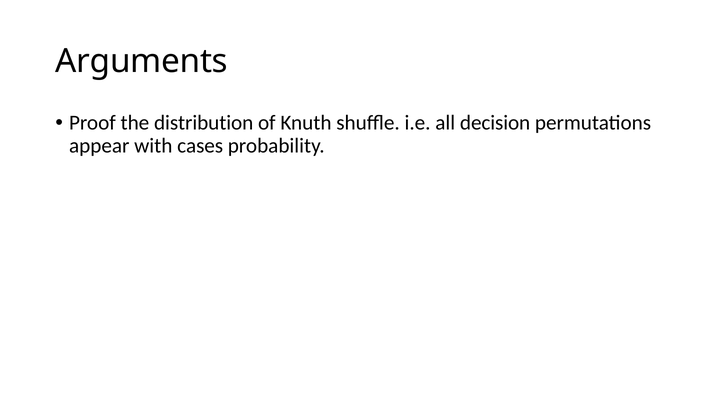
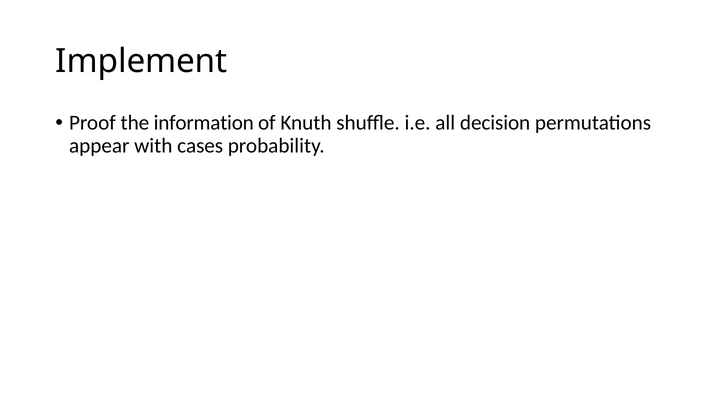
Arguments: Arguments -> Implement
distribution: distribution -> information
